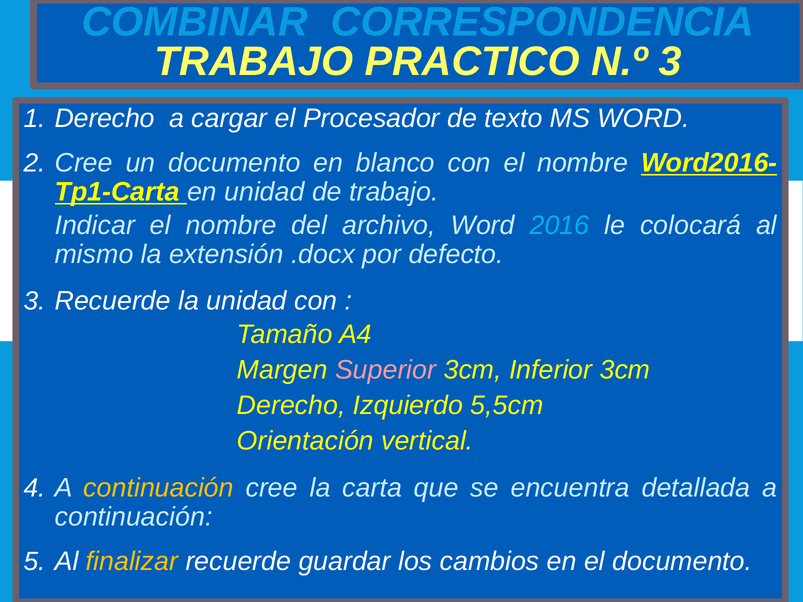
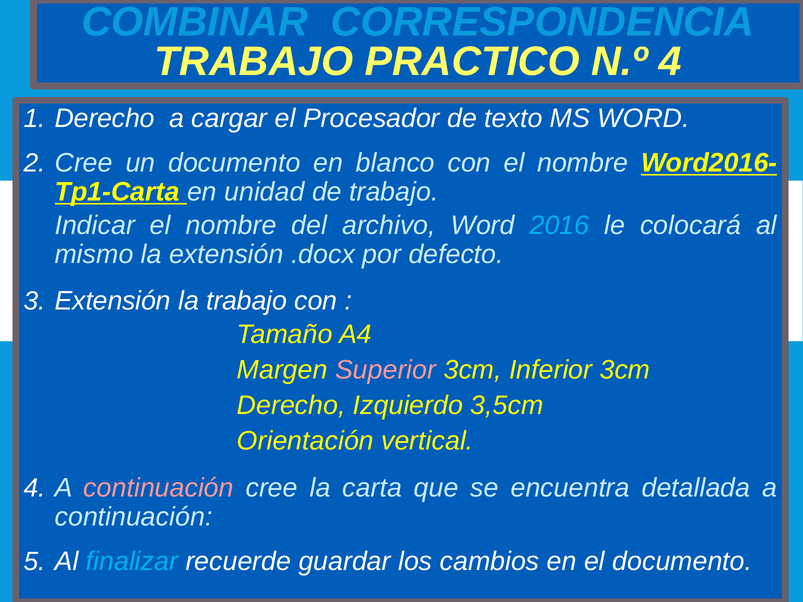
N.º 3: 3 -> 4
Recuerde at (113, 301): Recuerde -> Extensión
la unidad: unidad -> trabajo
5,5cm: 5,5cm -> 3,5cm
continuación at (159, 488) colour: yellow -> pink
finalizar colour: yellow -> light blue
